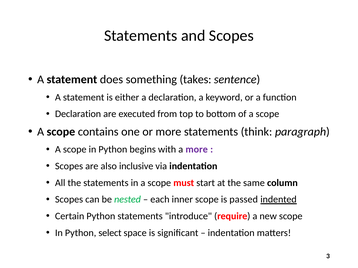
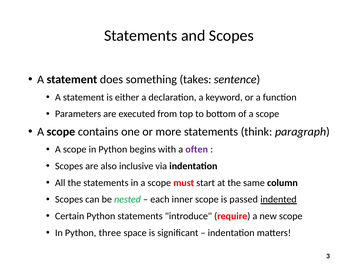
Declaration at (78, 114): Declaration -> Parameters
a more: more -> often
select: select -> three
